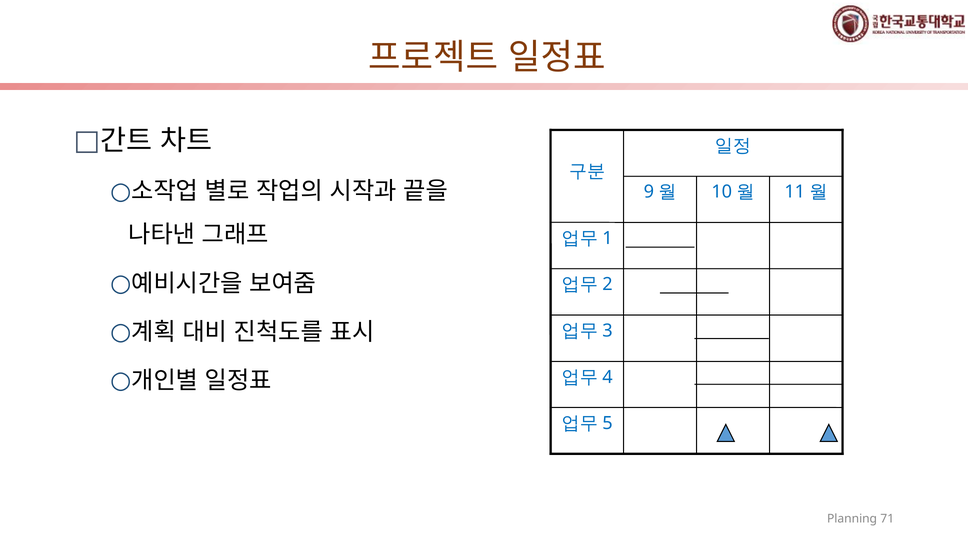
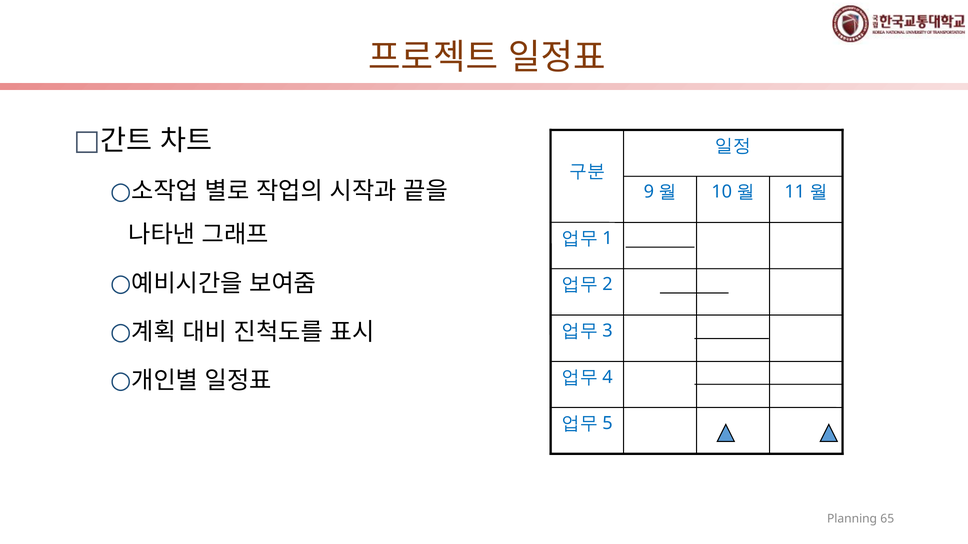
71: 71 -> 65
